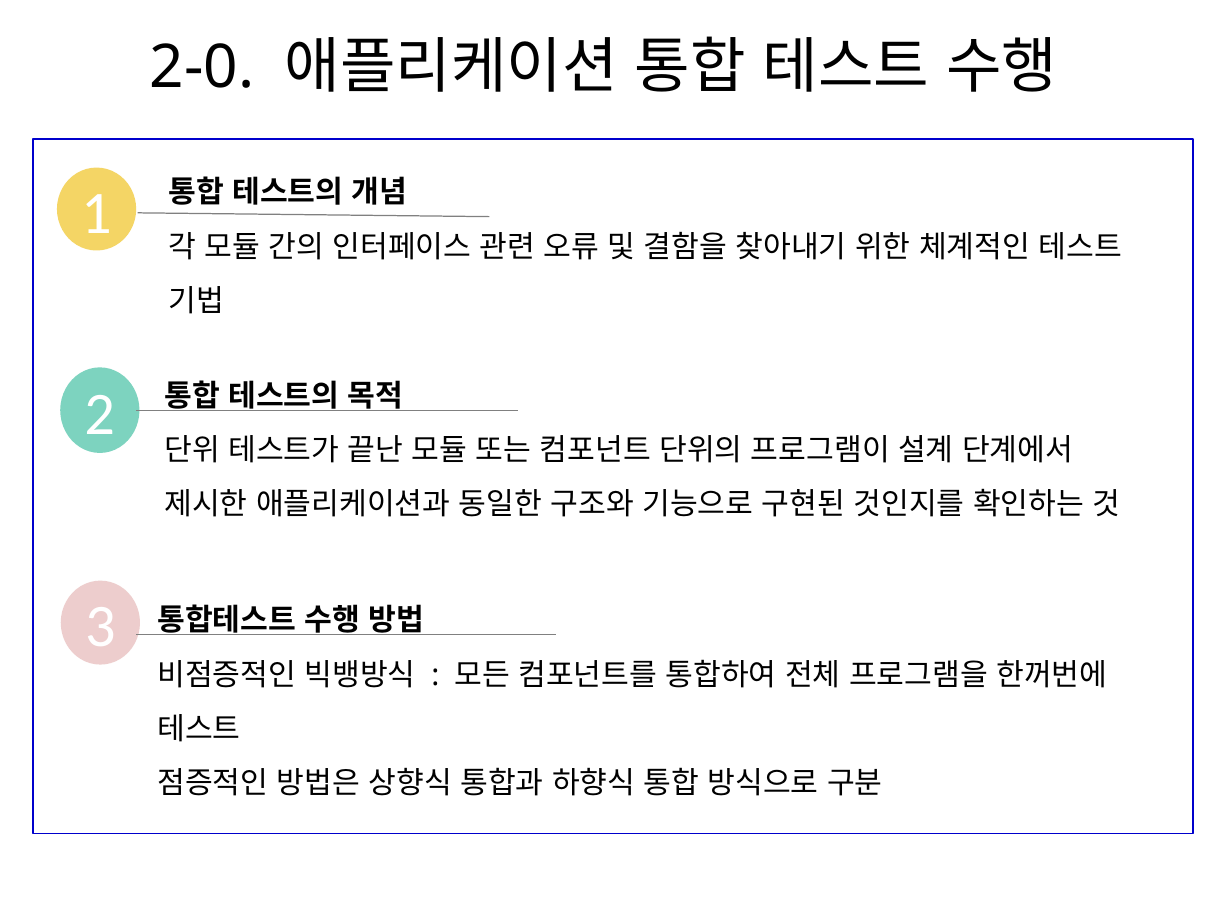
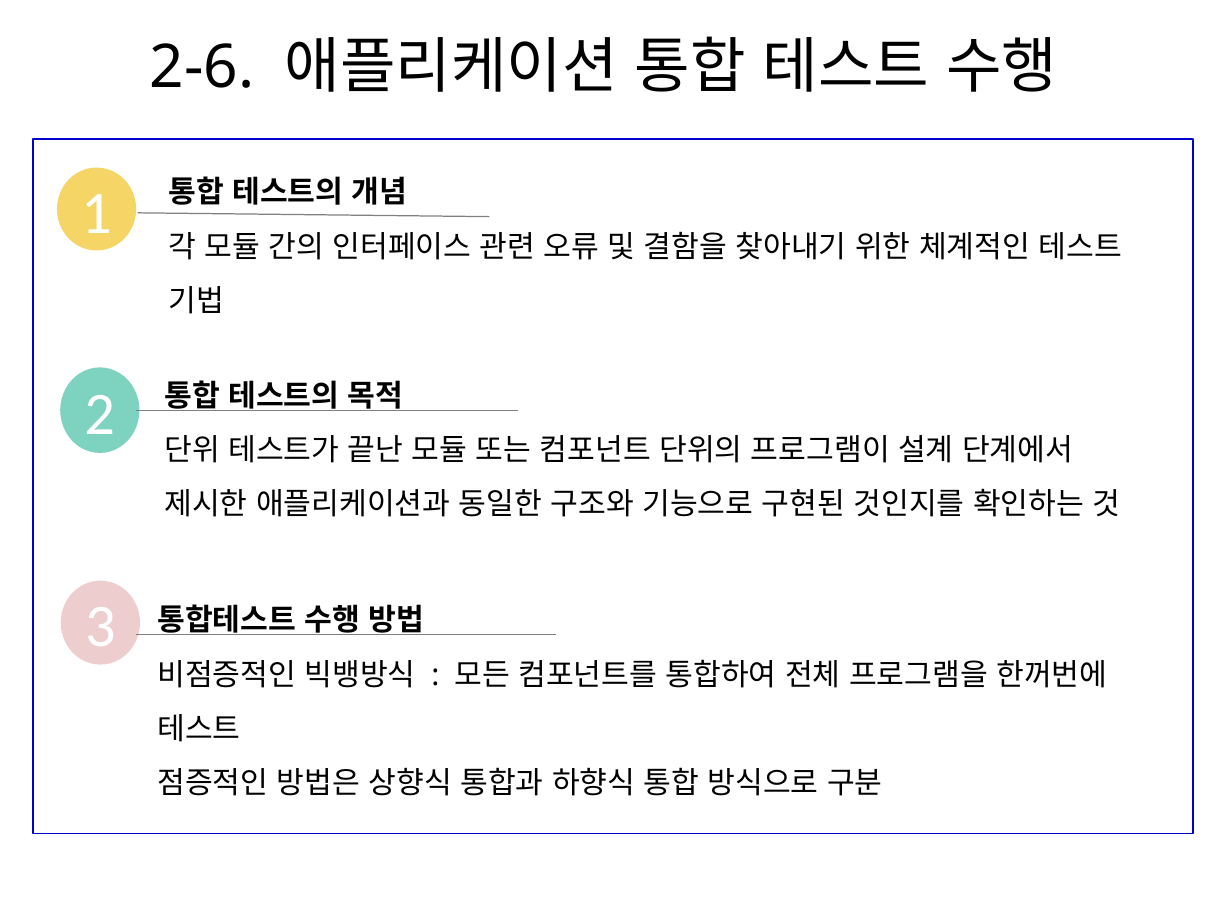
2-0: 2-0 -> 2-6
